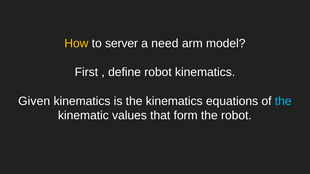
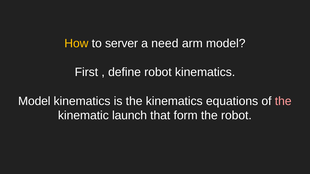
Given at (34, 101): Given -> Model
the at (283, 101) colour: light blue -> pink
values: values -> launch
